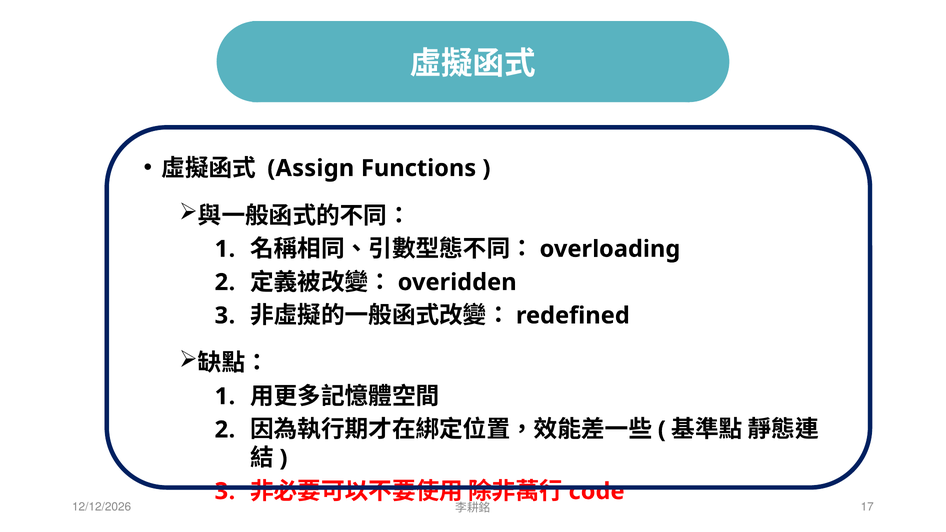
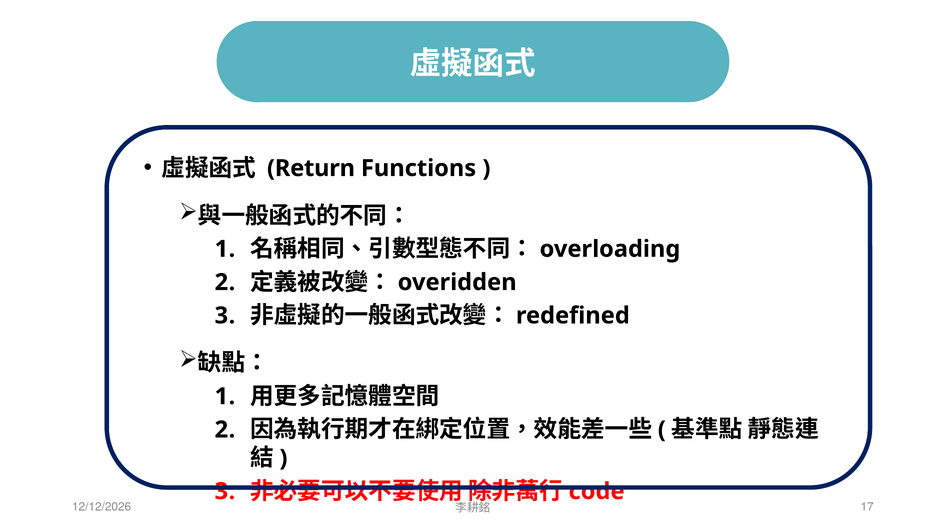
Assign: Assign -> Return
